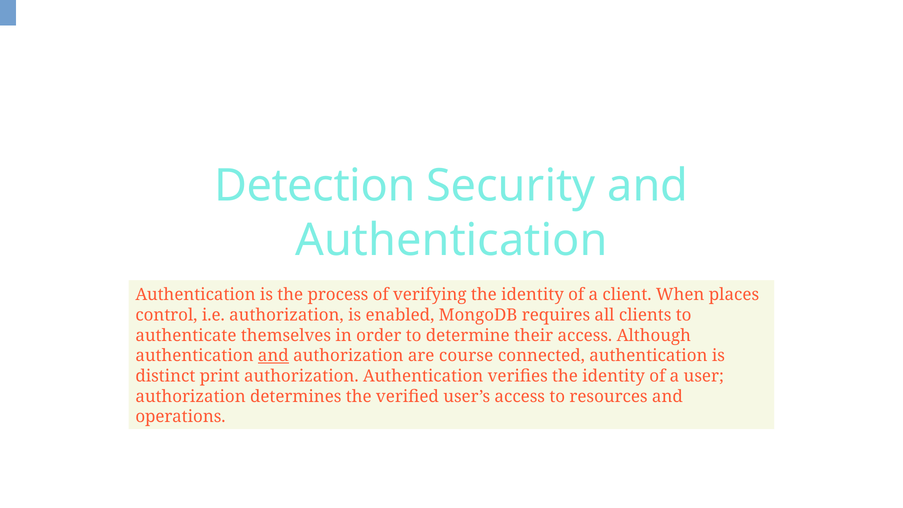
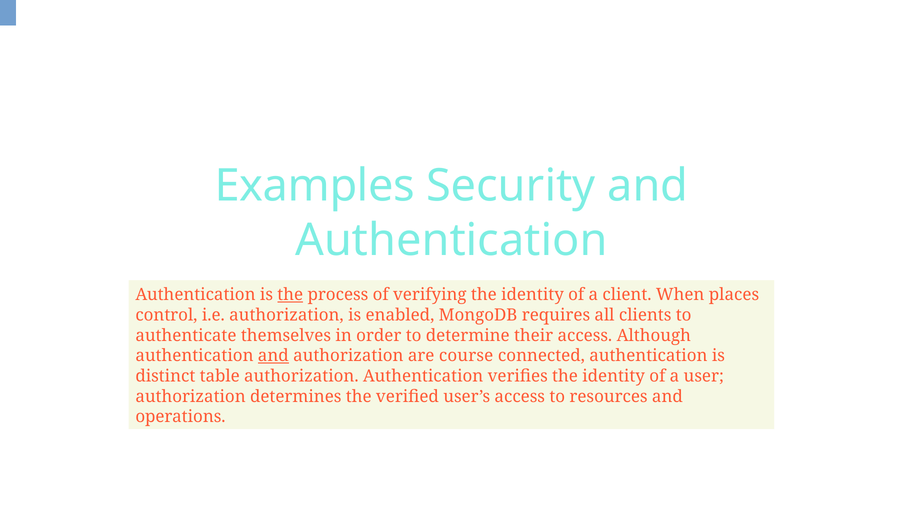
Detection: Detection -> Examples
the at (290, 295) underline: none -> present
print: print -> table
